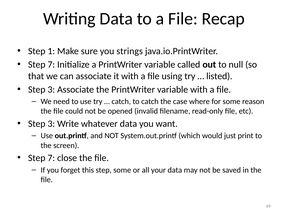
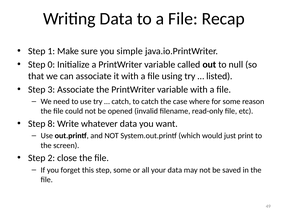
strings: strings -> simple
7 at (51, 65): 7 -> 0
3 at (51, 124): 3 -> 8
7 at (51, 158): 7 -> 2
